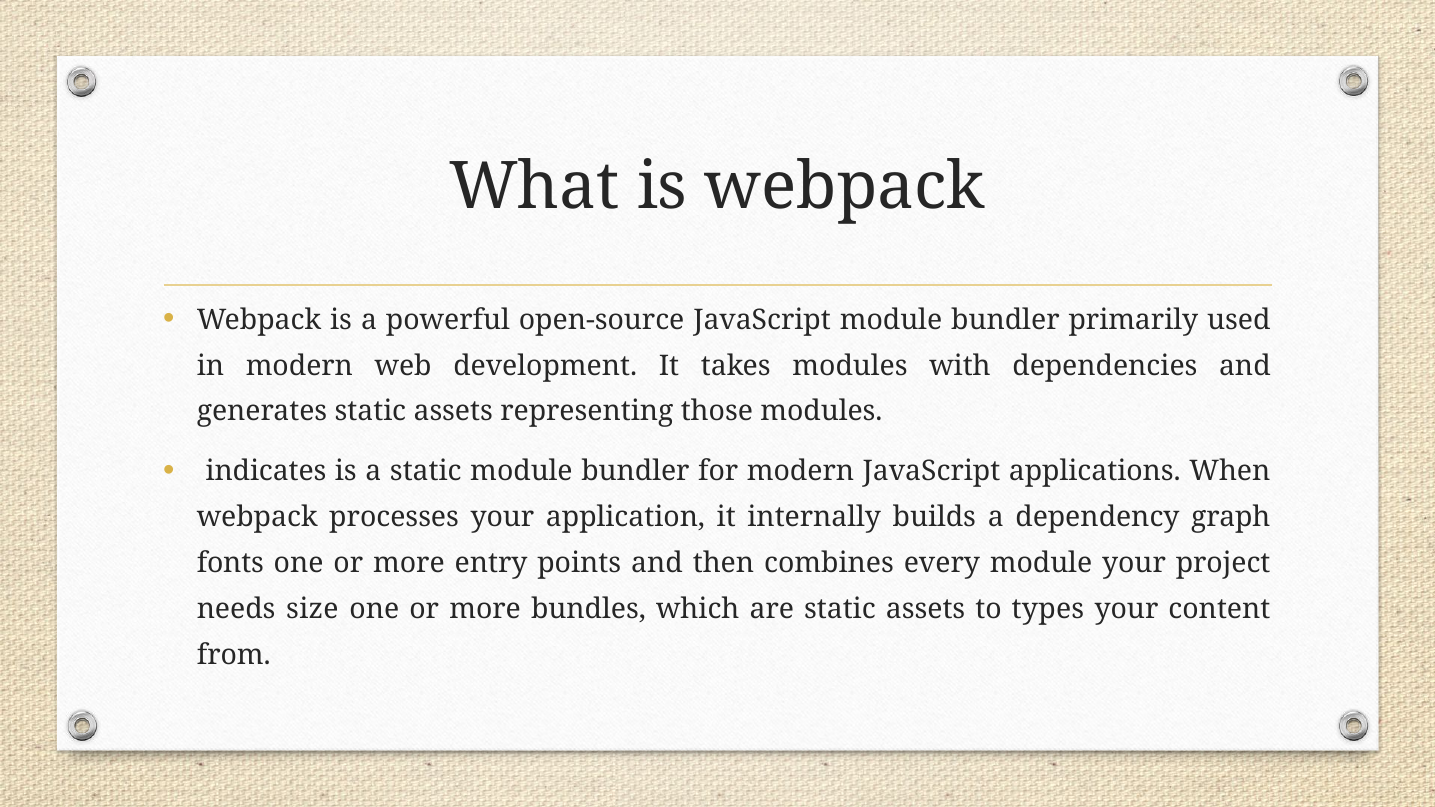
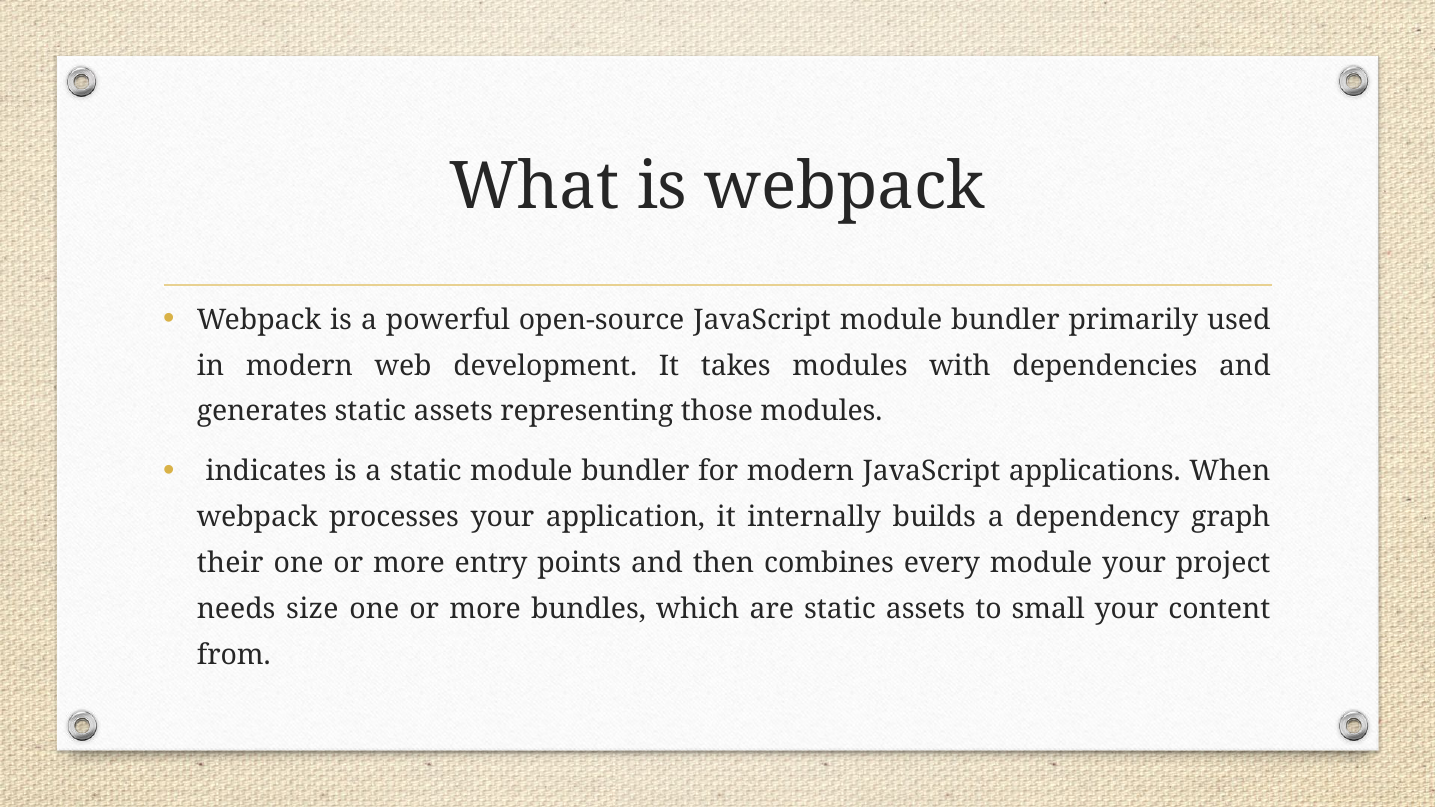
fonts: fonts -> their
types: types -> small
